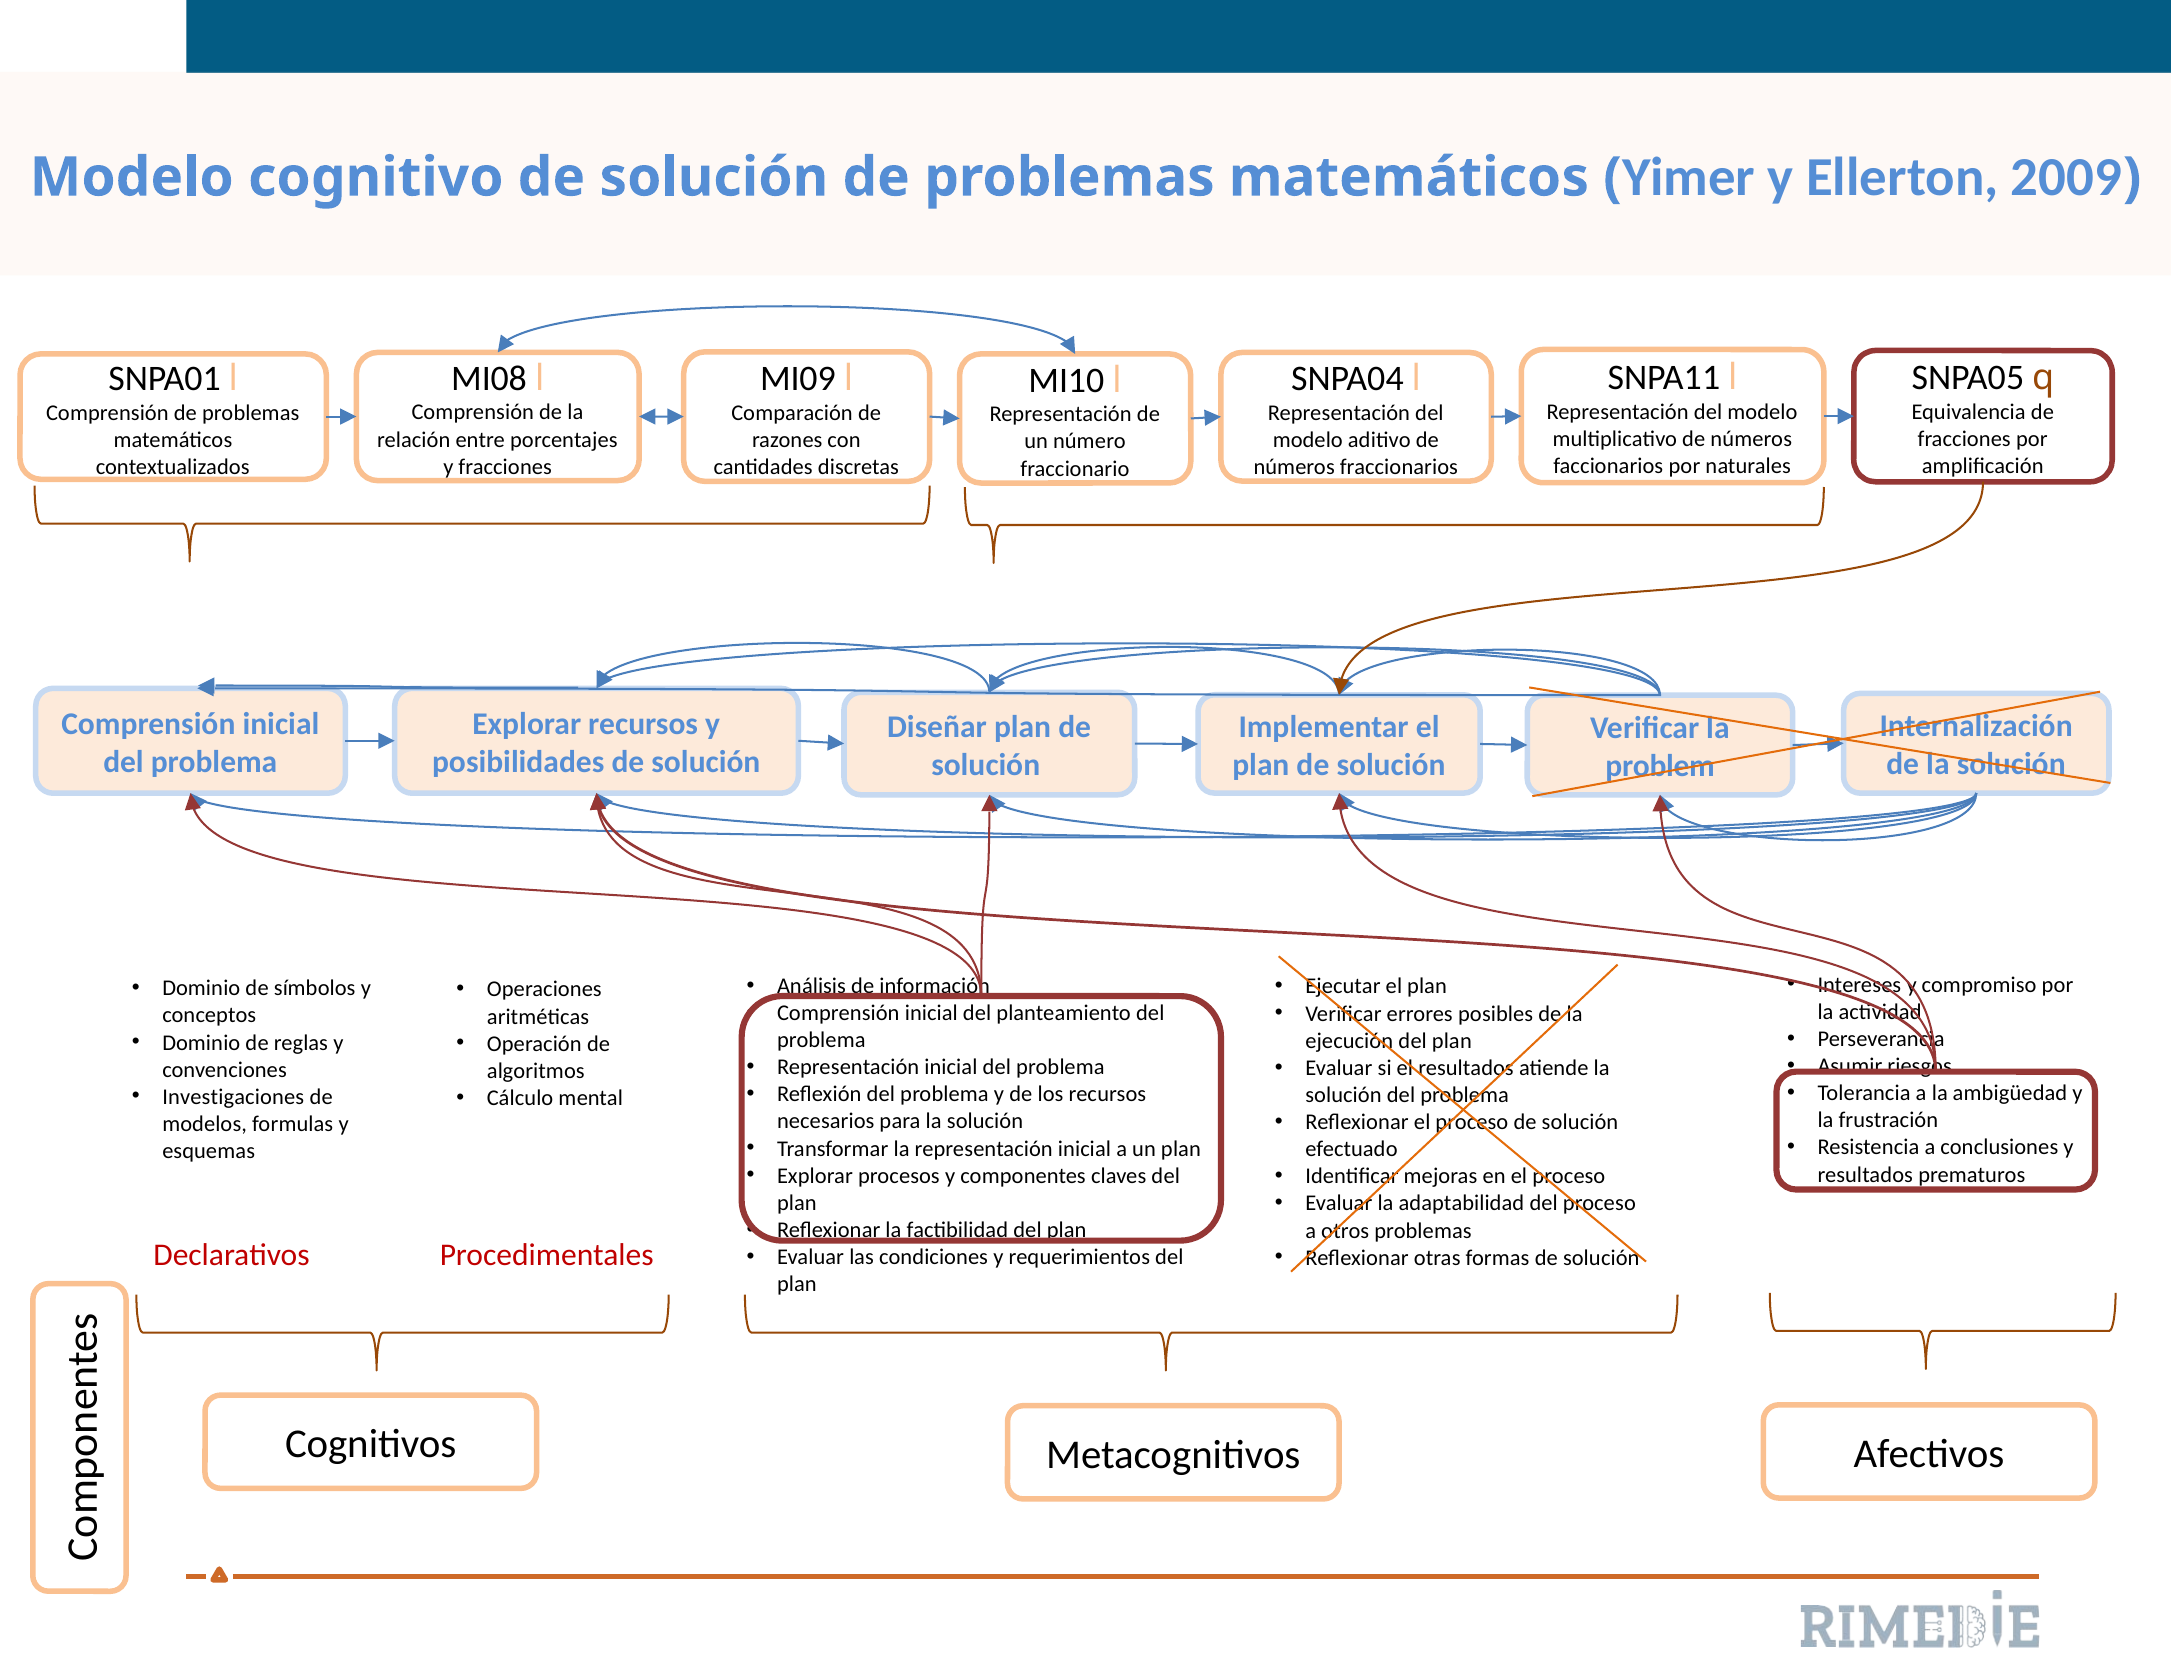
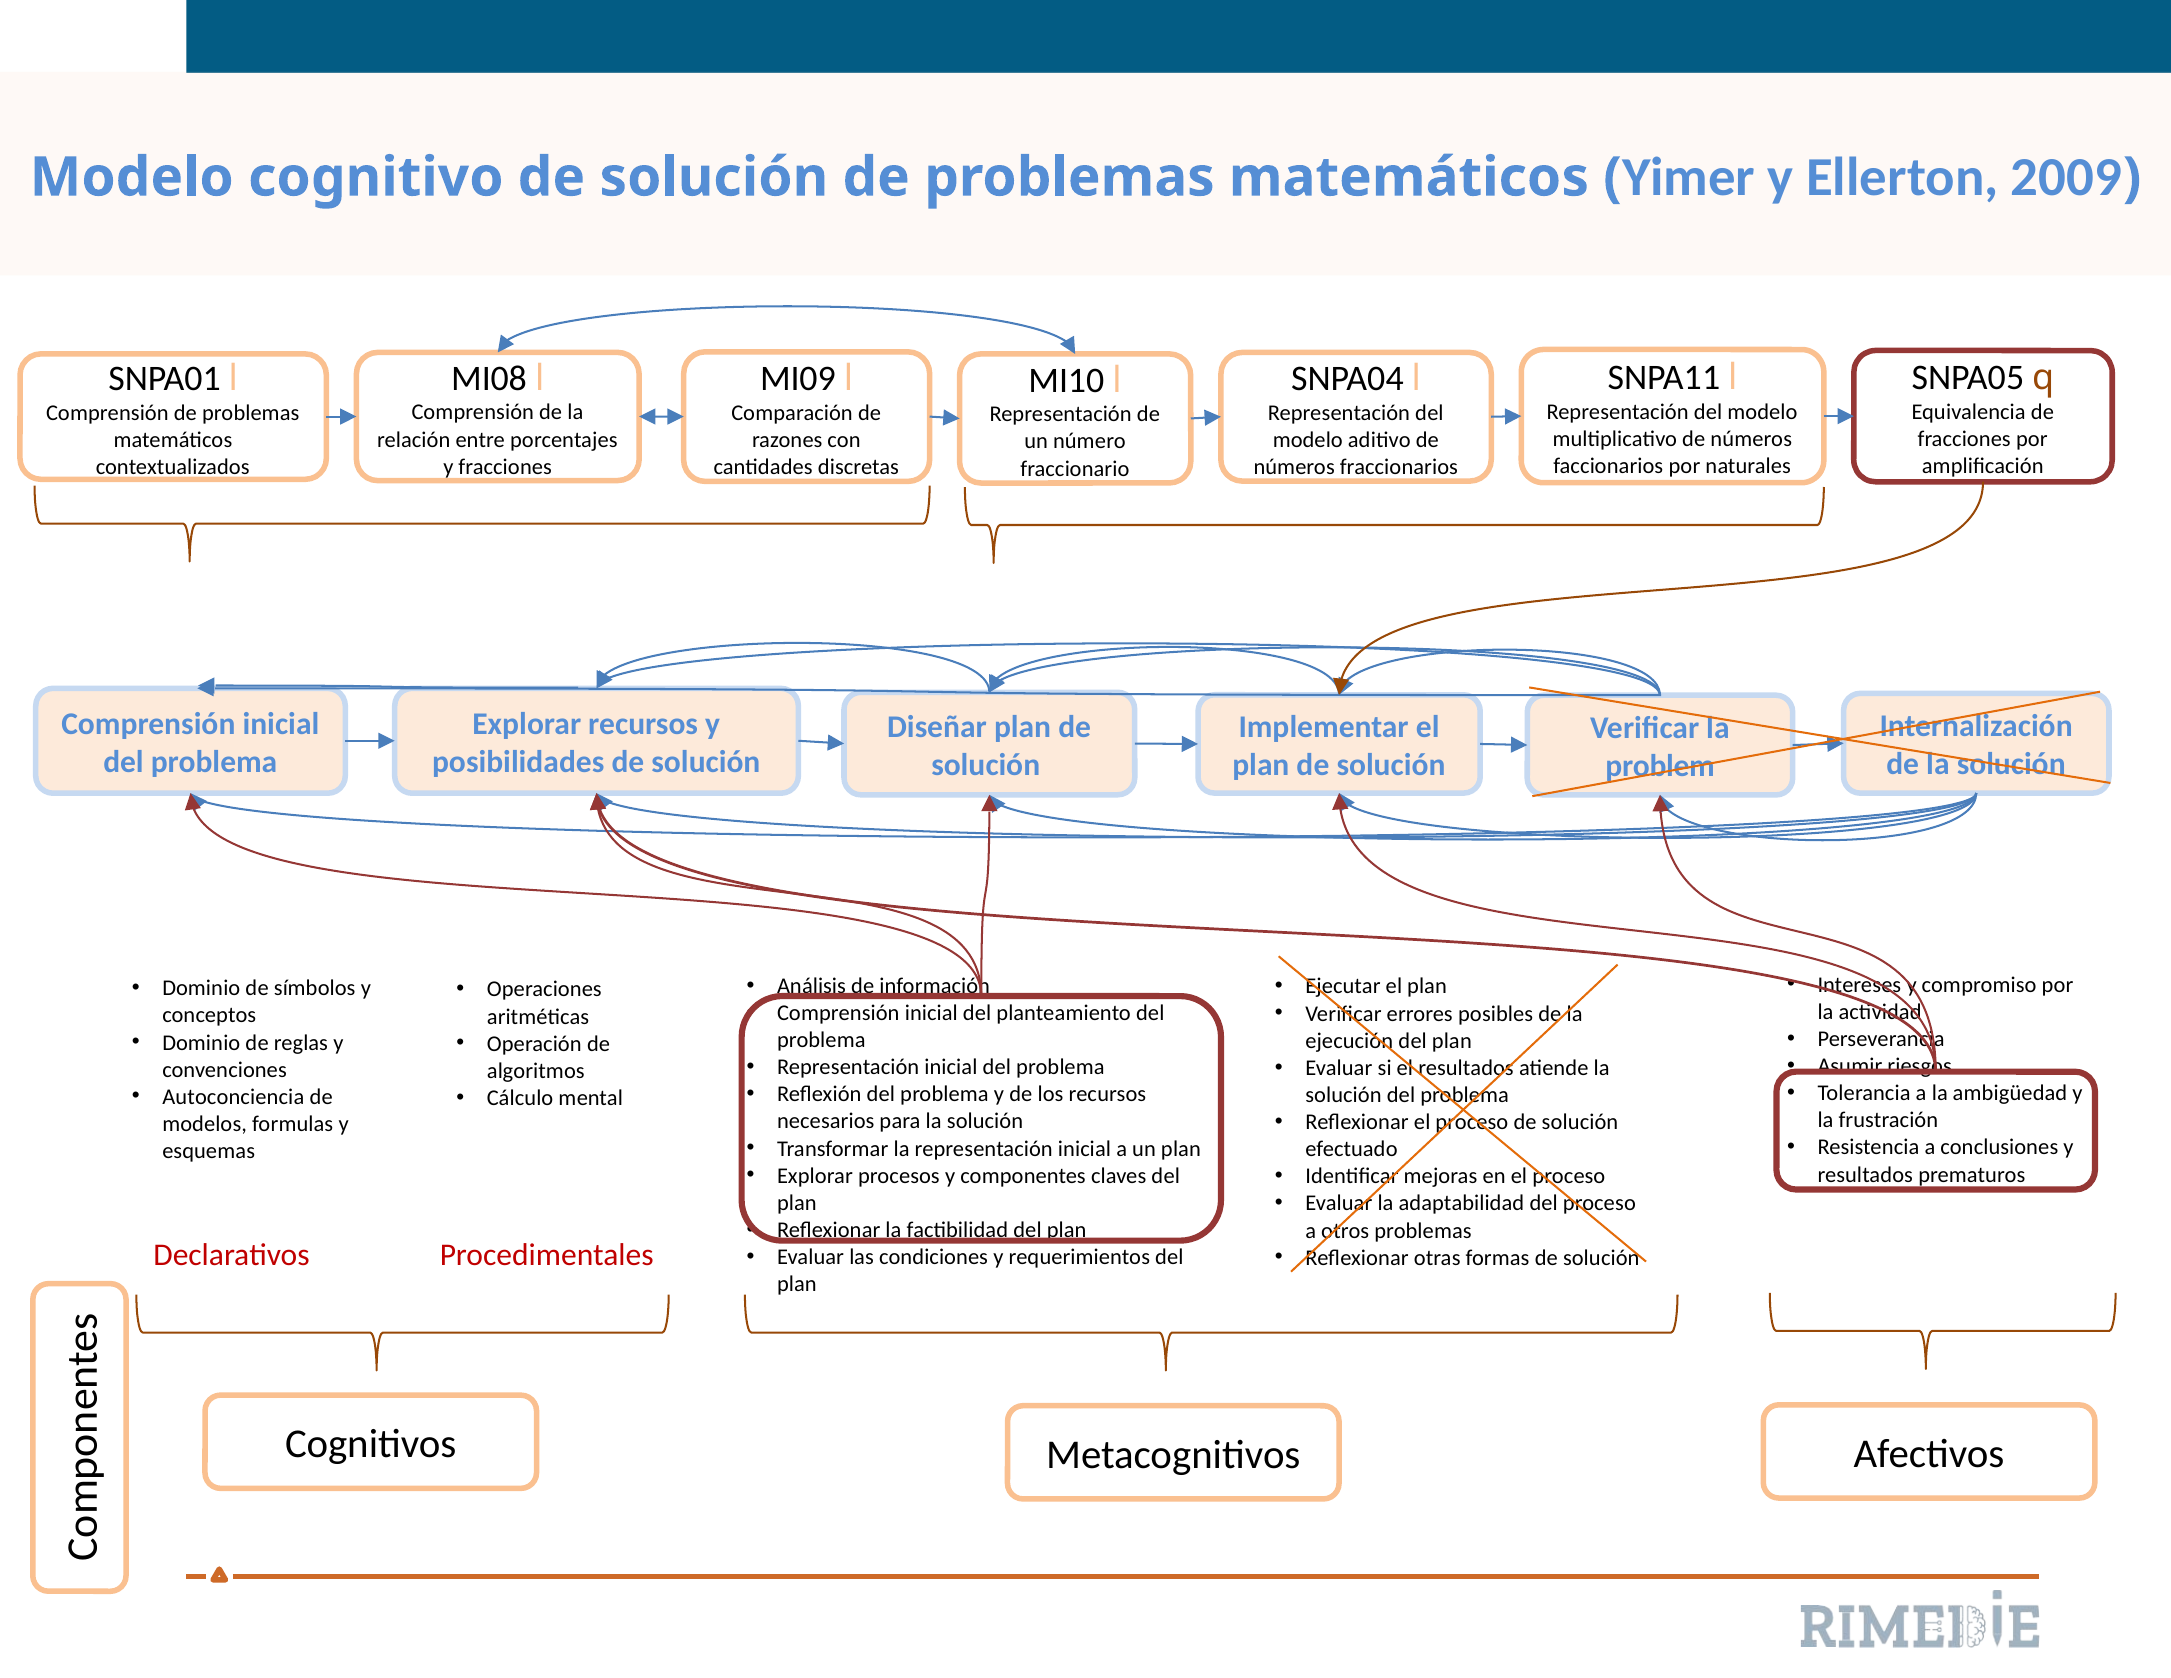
Investigaciones: Investigaciones -> Autoconciencia
